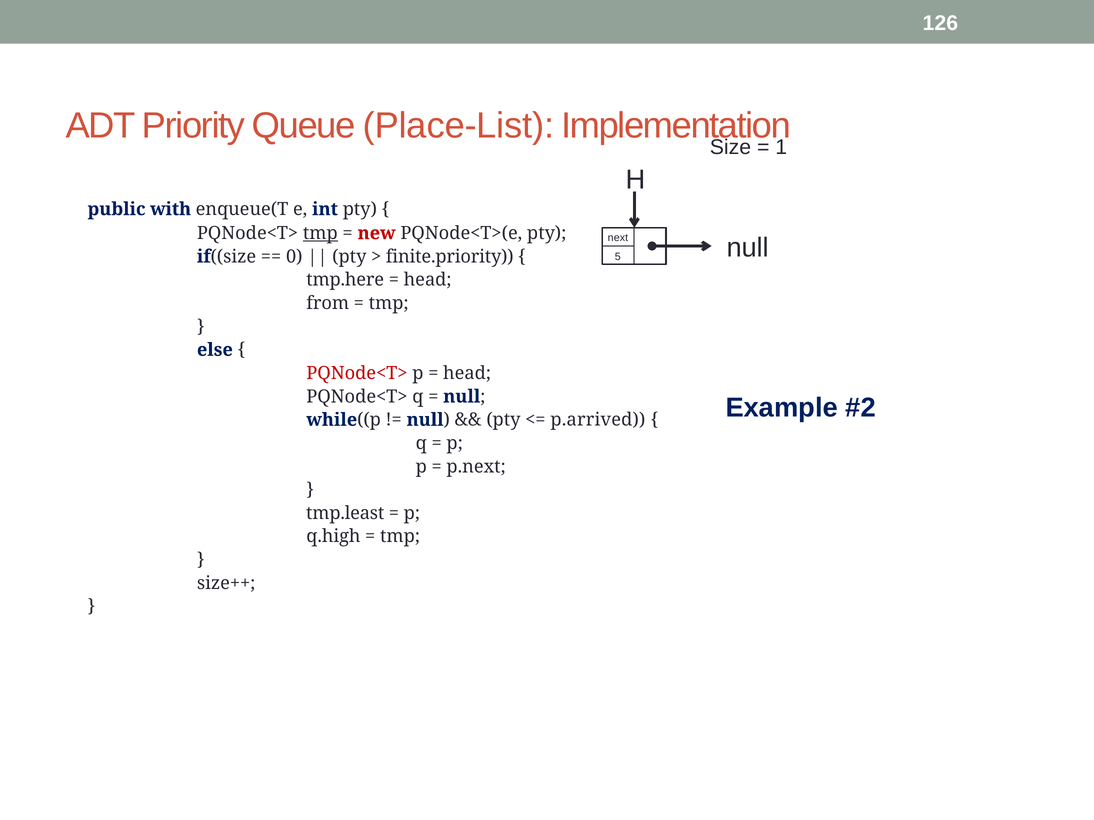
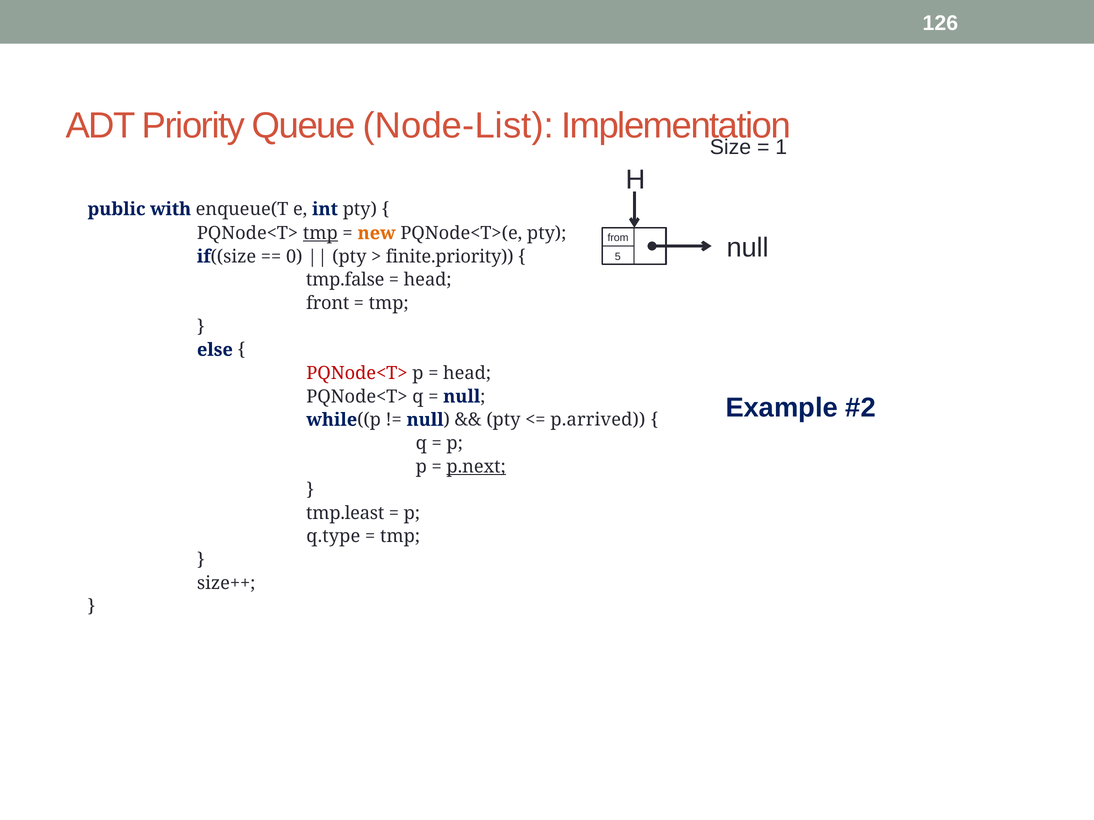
Place-List: Place-List -> Node-List
new colour: red -> orange
next: next -> from
tmp.here: tmp.here -> tmp.false
from: from -> front
p.next underline: none -> present
q.high: q.high -> q.type
